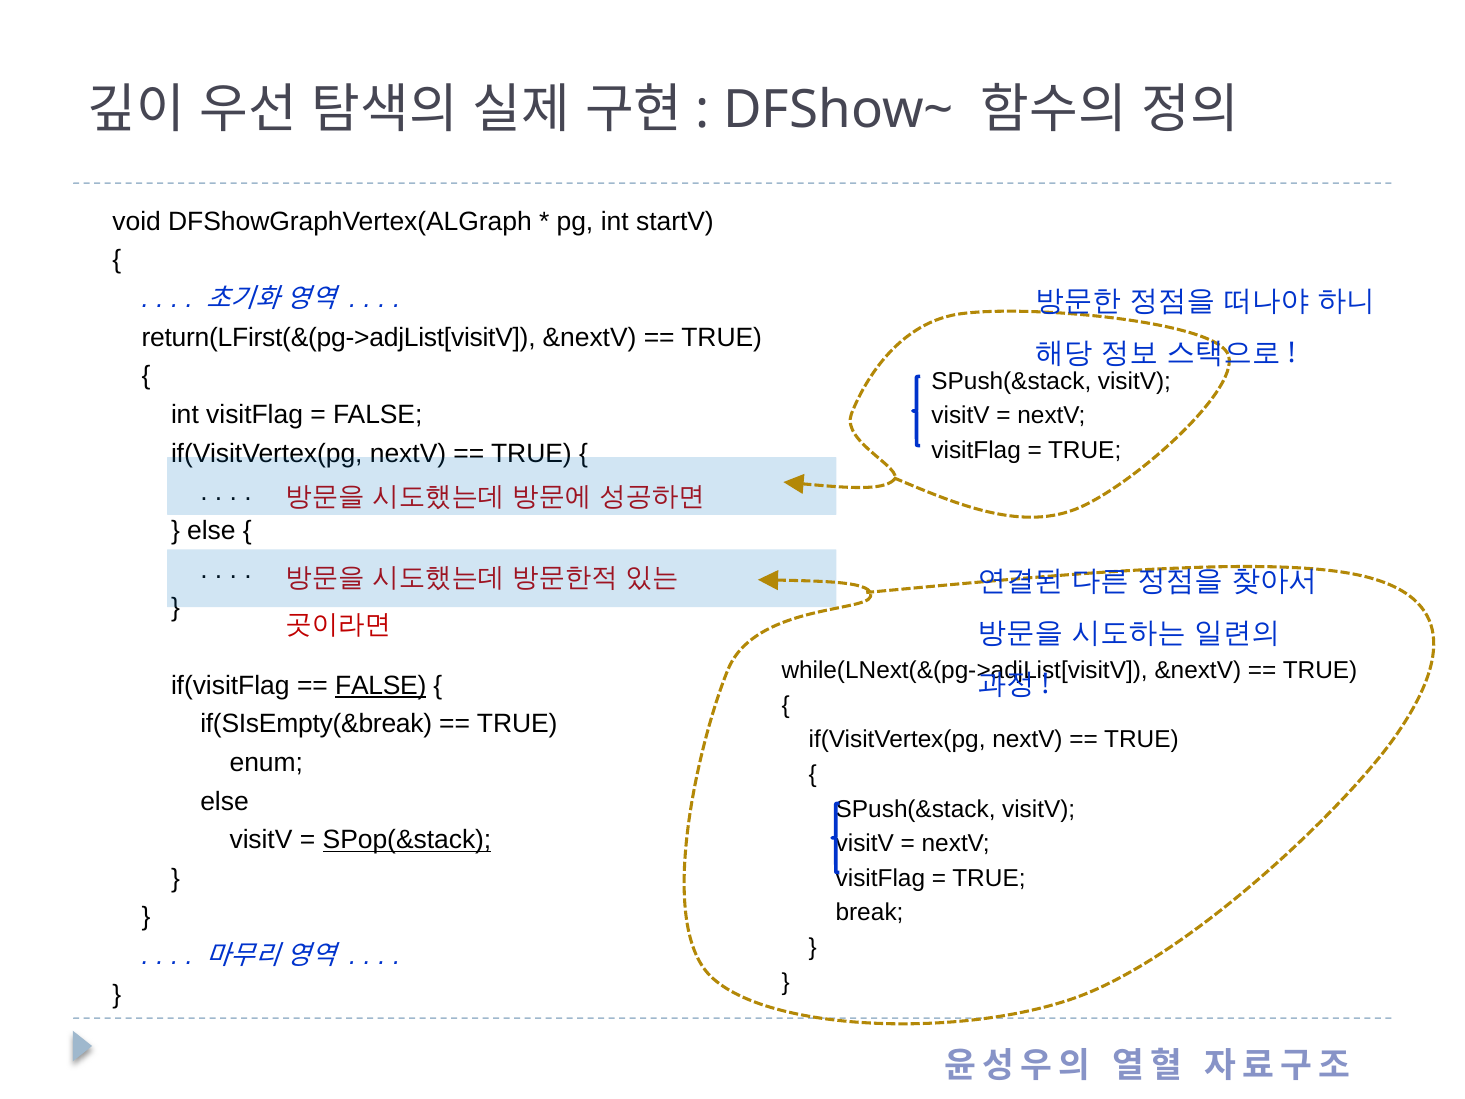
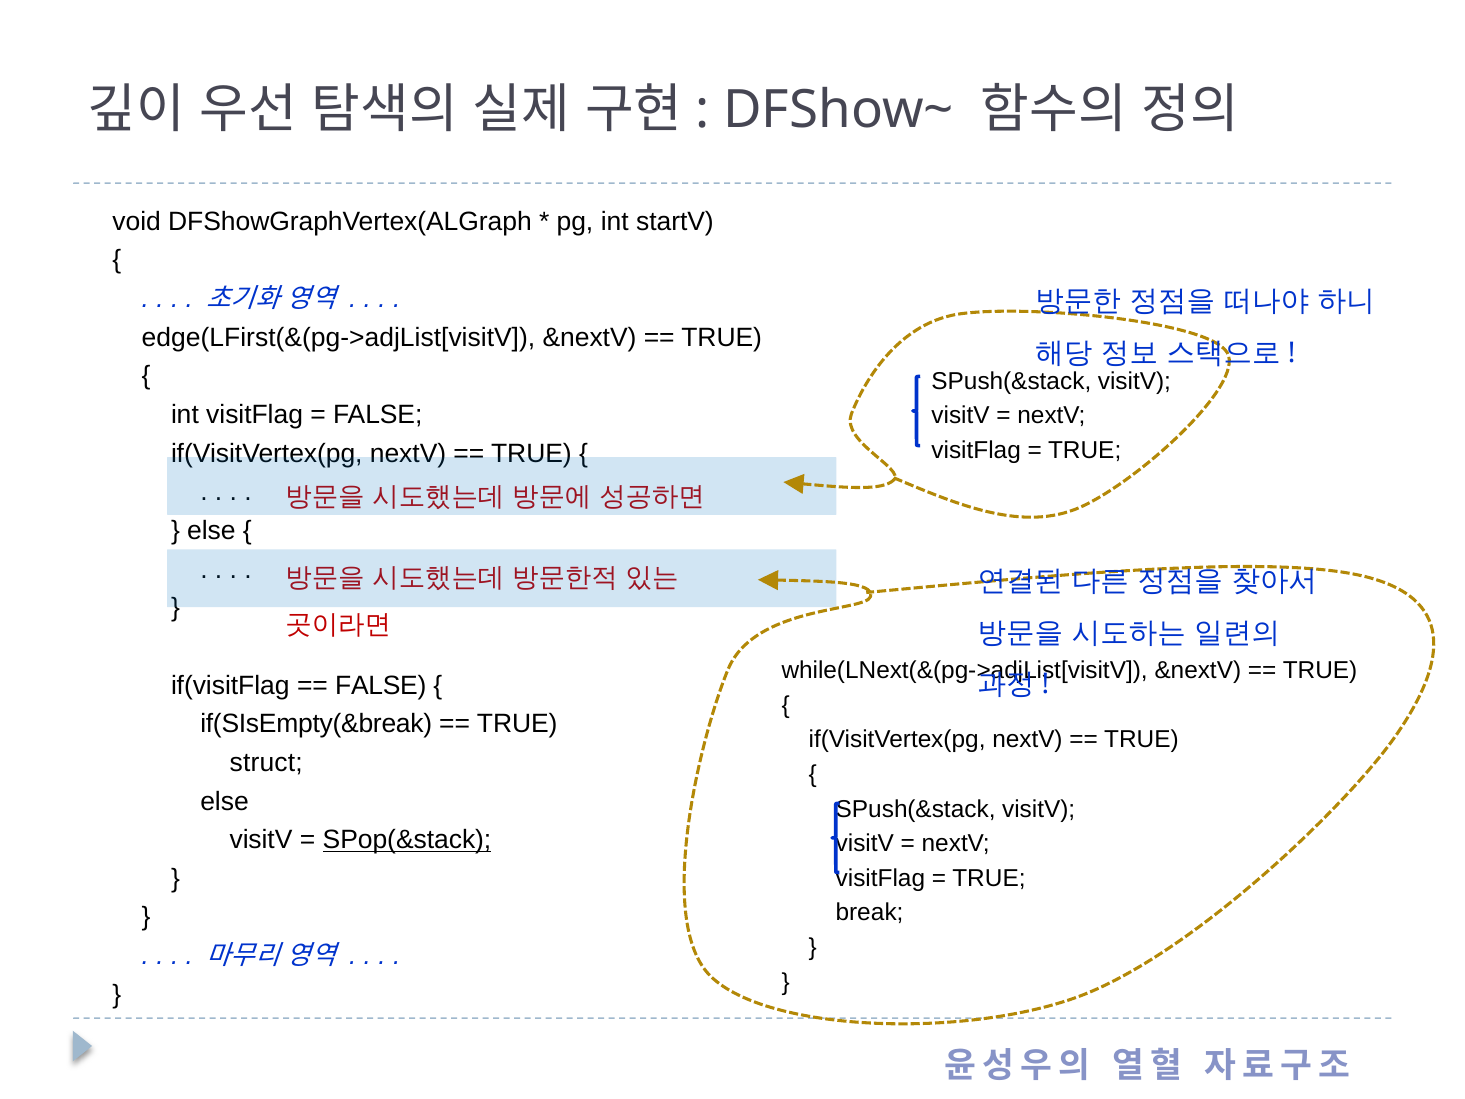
return(LFirst(&(pg->adjList[visitV: return(LFirst(&(pg->adjList[visitV -> edge(LFirst(&(pg->adjList[visitV
FALSE at (381, 685) underline: present -> none
enum: enum -> struct
